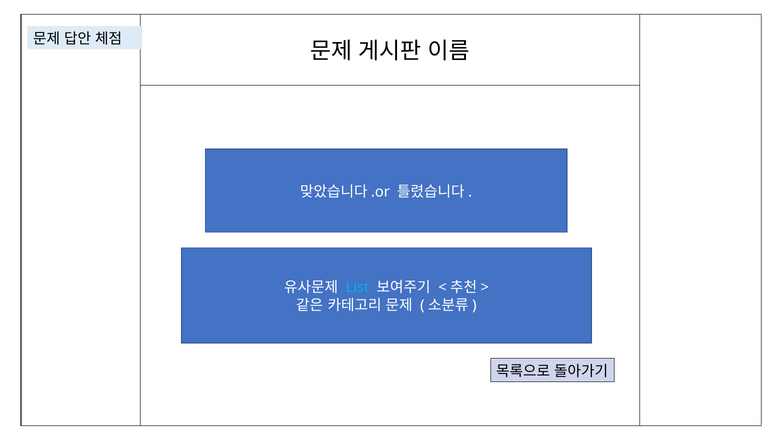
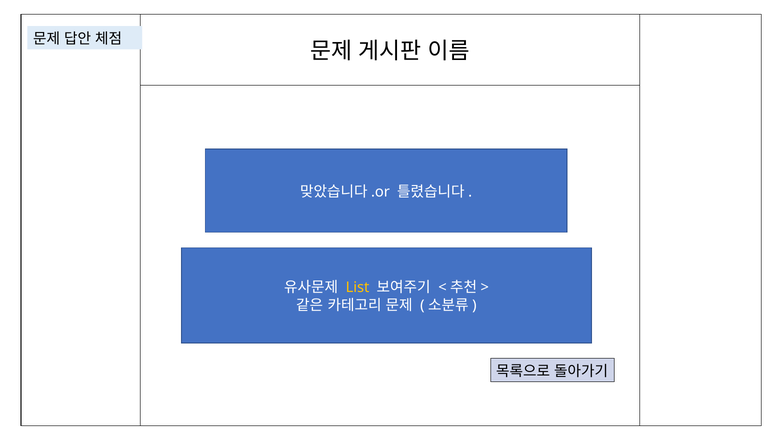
List colour: light blue -> yellow
